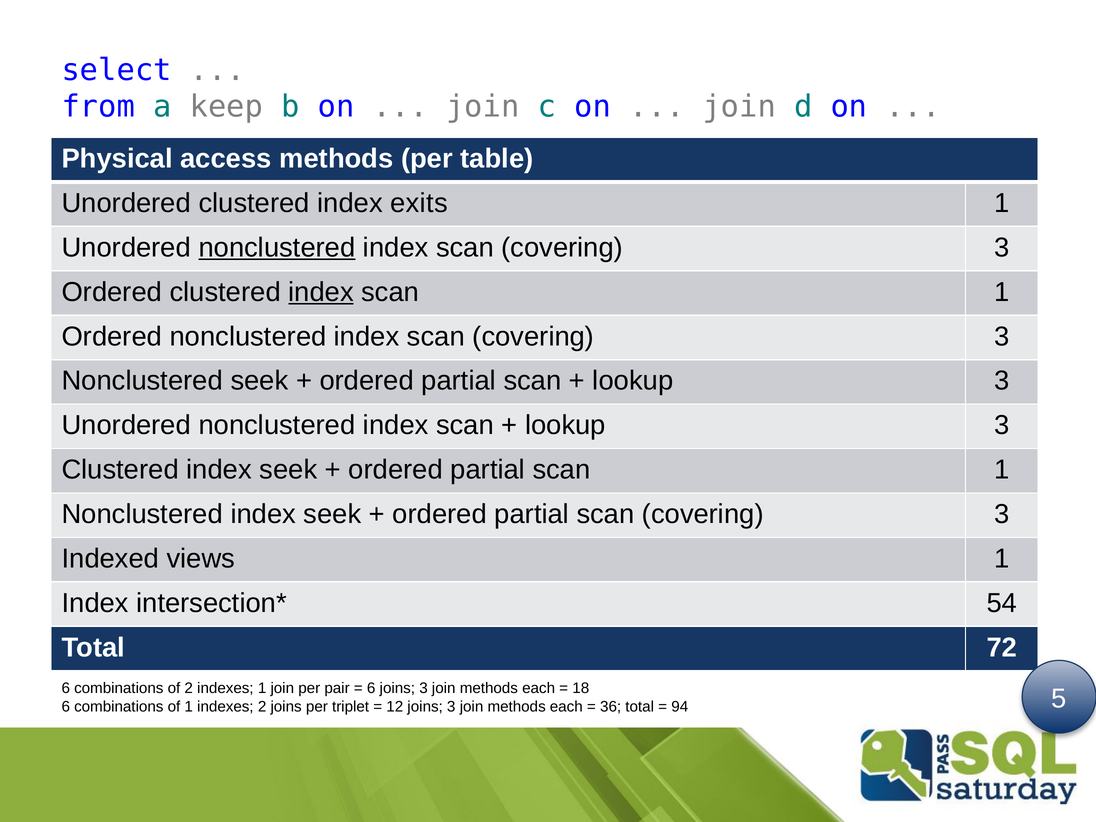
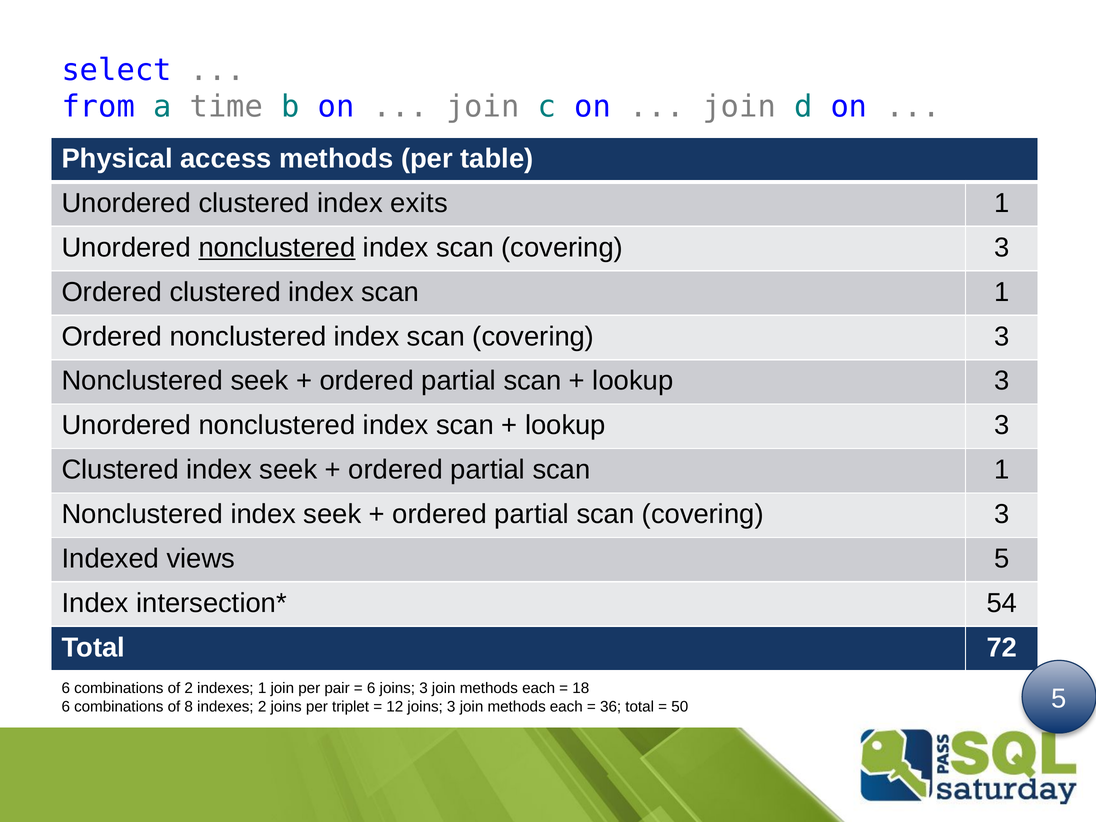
keep: keep -> time
index at (321, 292) underline: present -> none
views 1: 1 -> 5
of 1: 1 -> 8
94: 94 -> 50
